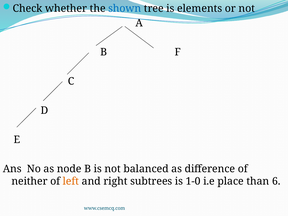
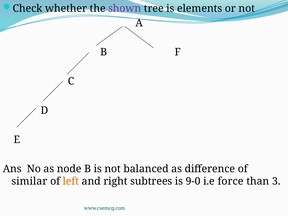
shown colour: blue -> purple
neither: neither -> similar
1-0: 1-0 -> 9-0
place: place -> force
6: 6 -> 3
